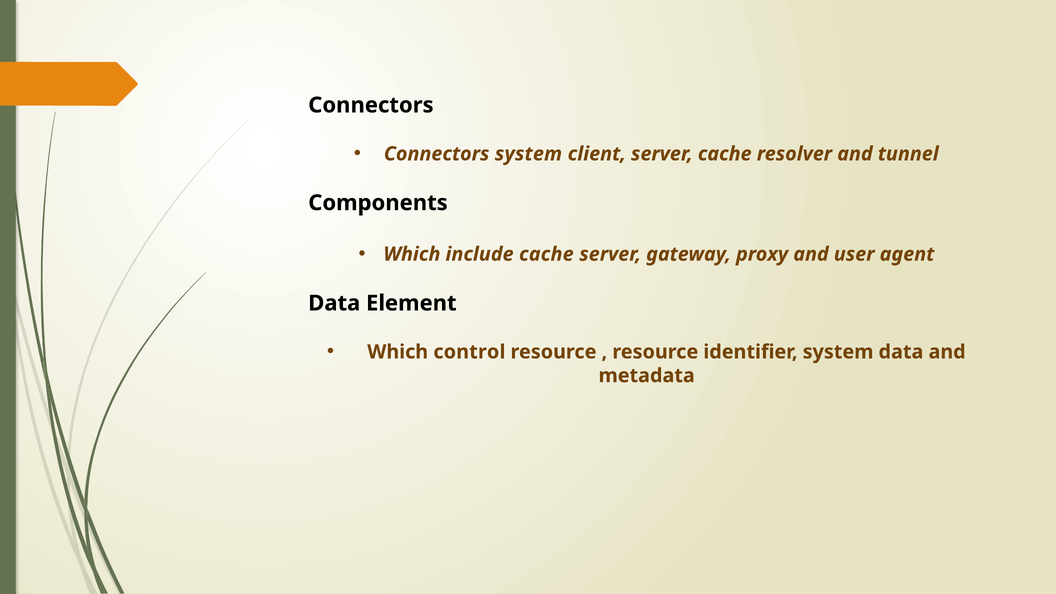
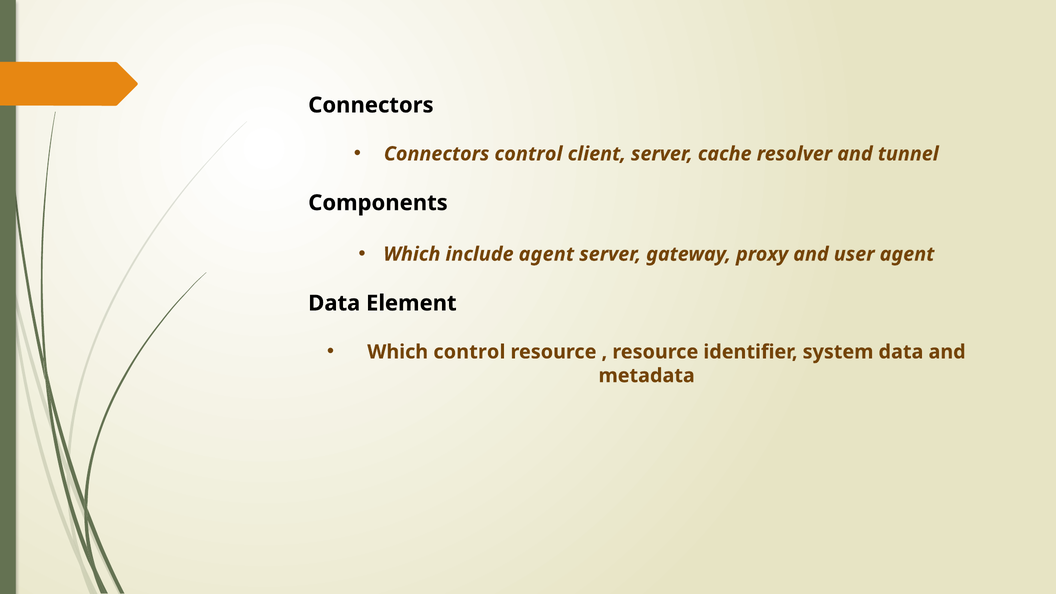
Connectors system: system -> control
include cache: cache -> agent
